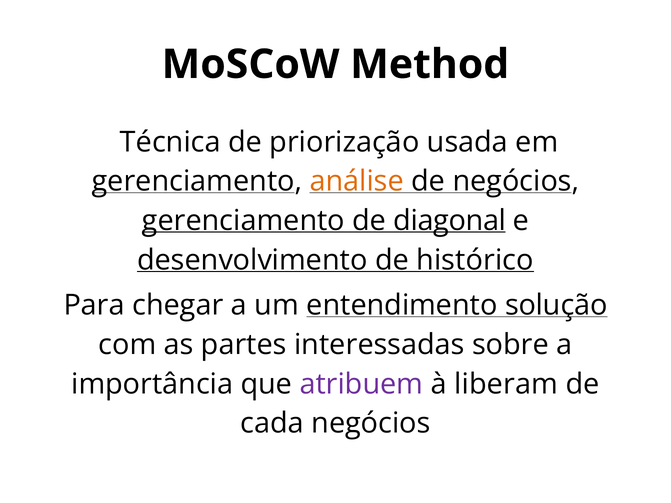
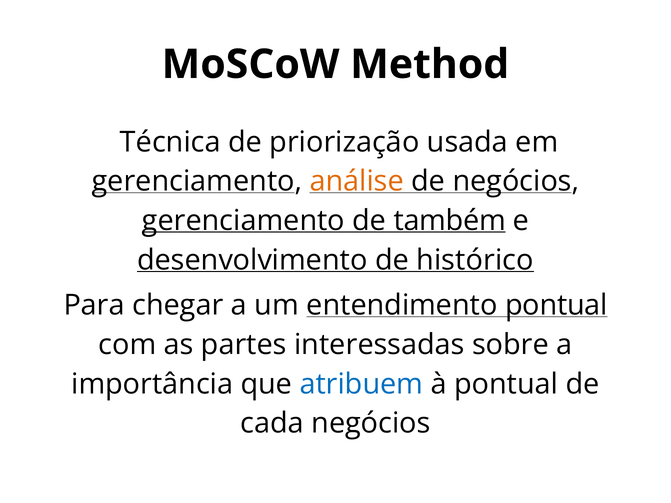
diagonal: diagonal -> também
entendimento solução: solução -> pontual
atribuem colour: purple -> blue
à liberam: liberam -> pontual
